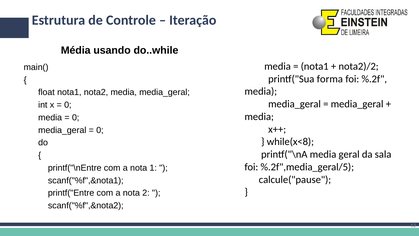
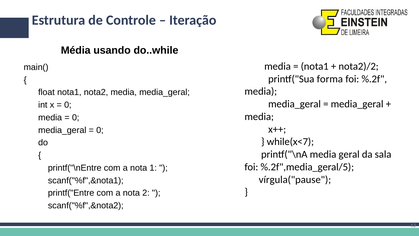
while(x<8: while(x<8 -> while(x<7
calcule("pause: calcule("pause -> vírgula("pause
